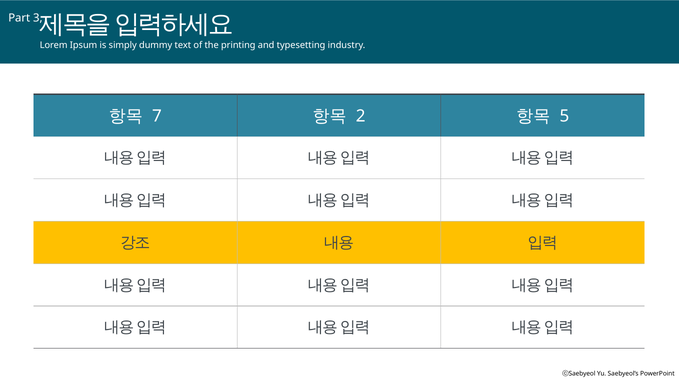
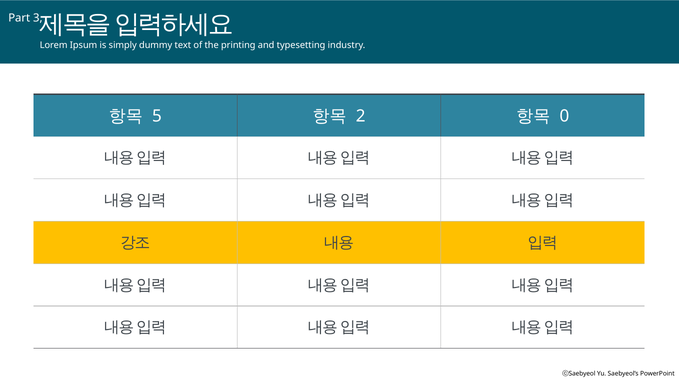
7: 7 -> 5
5: 5 -> 0
